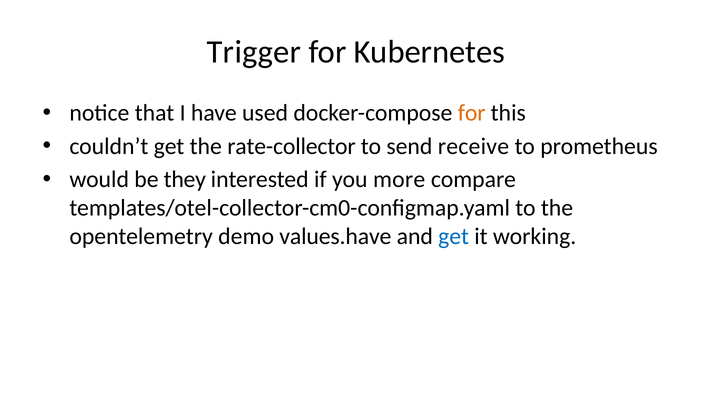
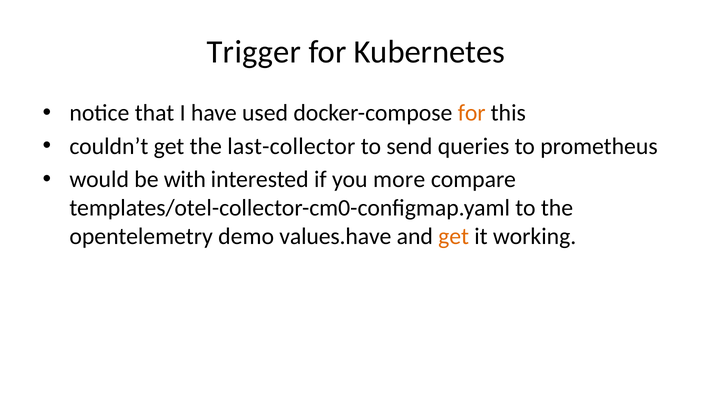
rate-collector: rate-collector -> last-collector
receive: receive -> queries
they: they -> with
get at (454, 236) colour: blue -> orange
